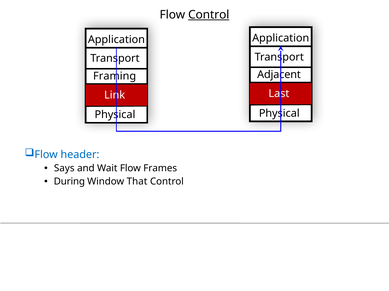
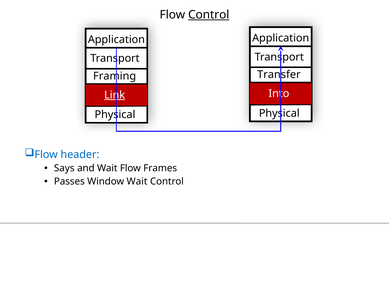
Adjacent: Adjacent -> Transfer
Last: Last -> Into
Link underline: none -> present
During: During -> Passes
Window That: That -> Wait
